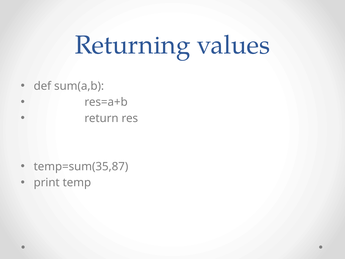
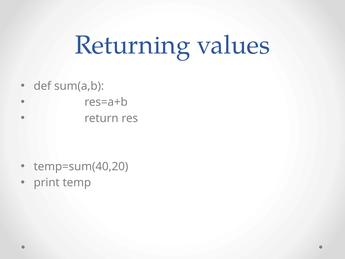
temp=sum(35,87: temp=sum(35,87 -> temp=sum(40,20
